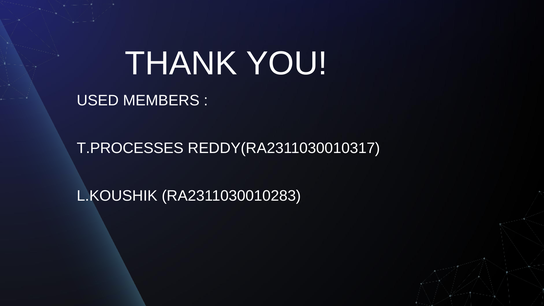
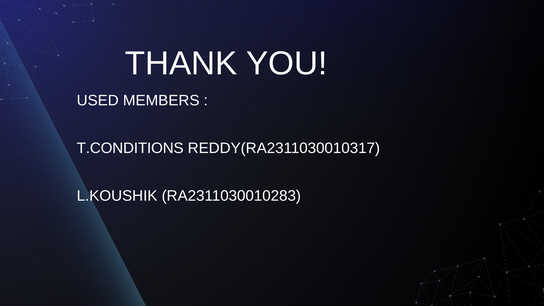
T.PROCESSES: T.PROCESSES -> T.CONDITIONS
